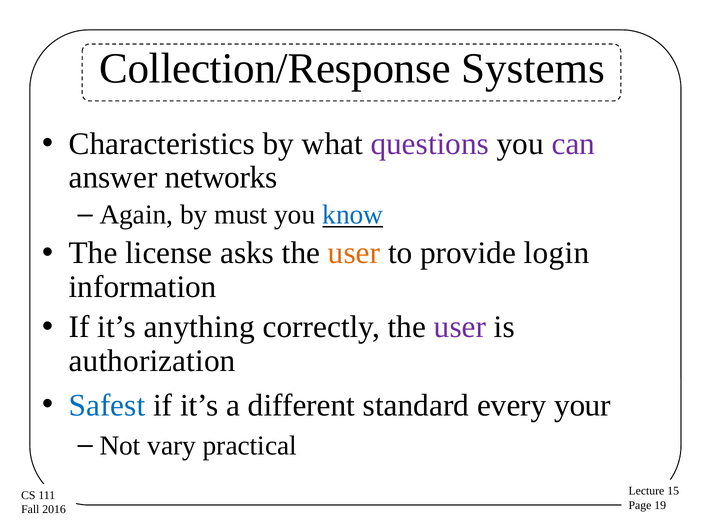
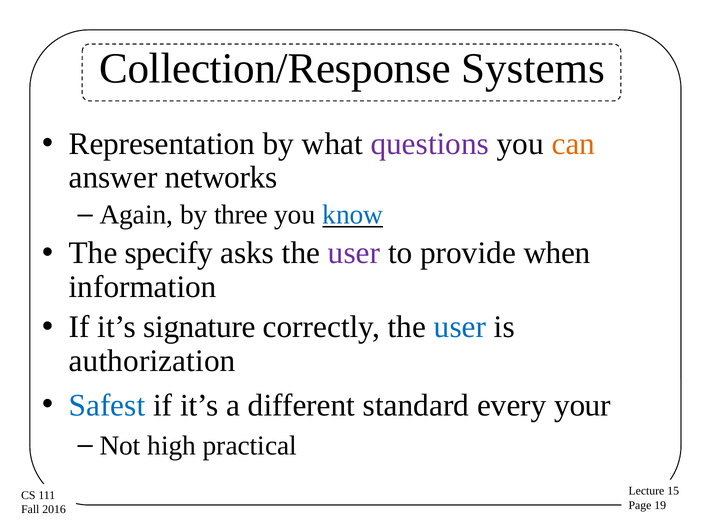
Characteristics: Characteristics -> Representation
can colour: purple -> orange
must: must -> three
license: license -> specify
user at (354, 253) colour: orange -> purple
login: login -> when
anything: anything -> signature
user at (460, 327) colour: purple -> blue
vary: vary -> high
